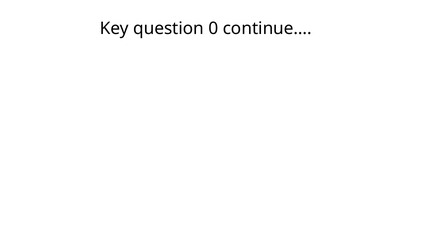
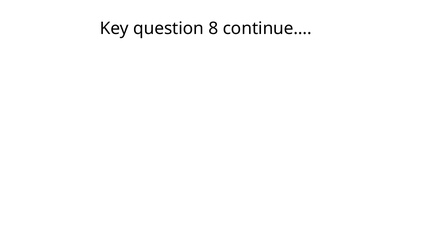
0: 0 -> 8
